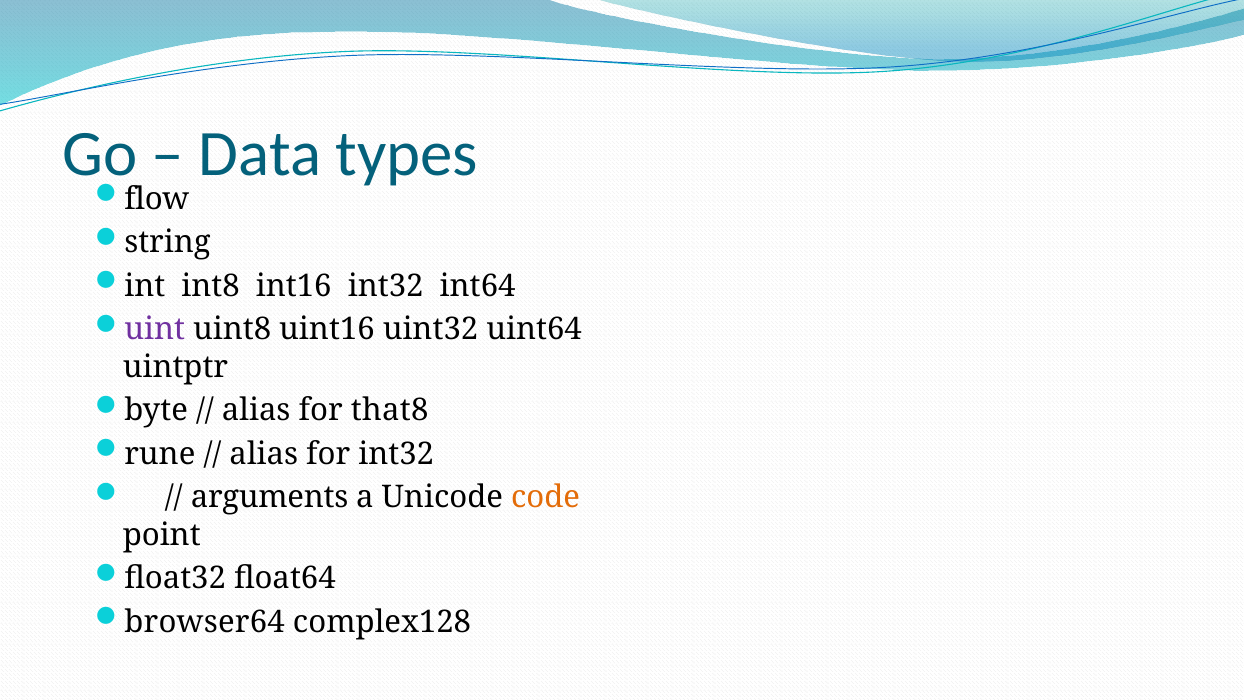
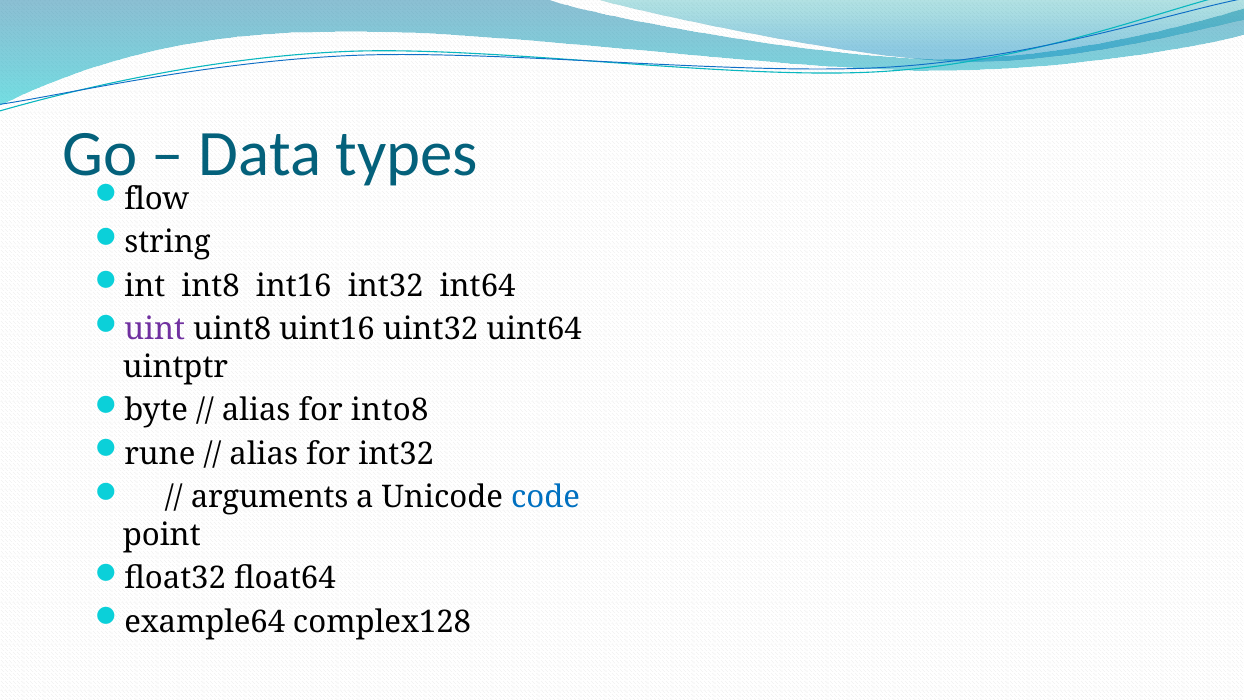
that8: that8 -> into8
code colour: orange -> blue
browser64: browser64 -> example64
